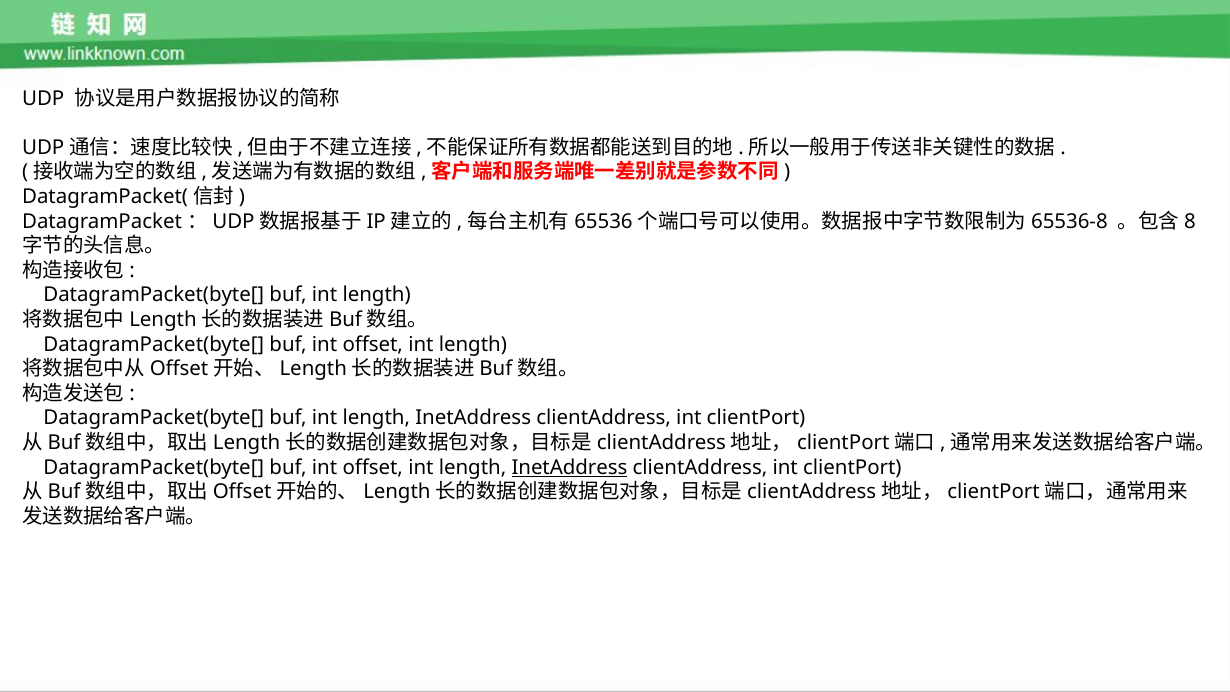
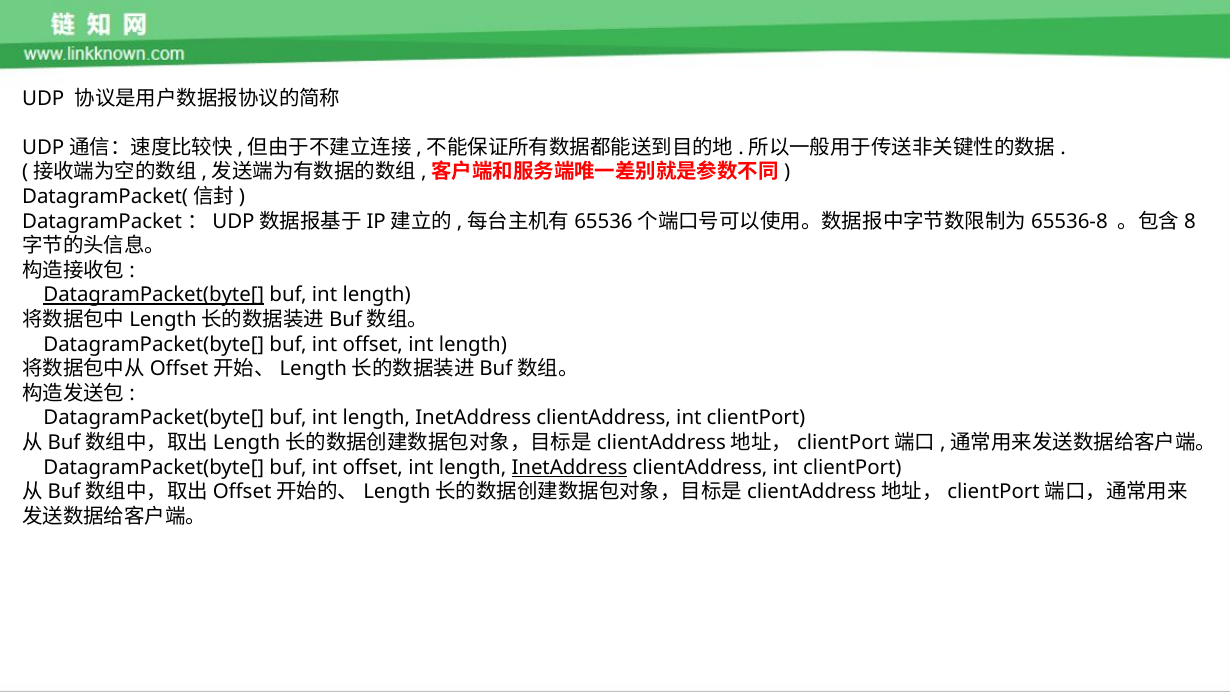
DatagramPacket(byte[ at (154, 295) underline: none -> present
